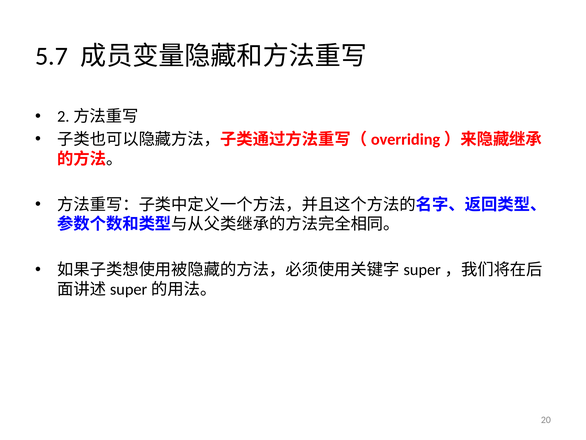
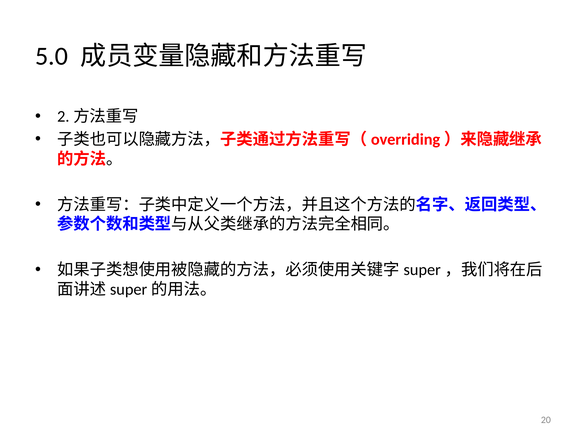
5.7: 5.7 -> 5.0
